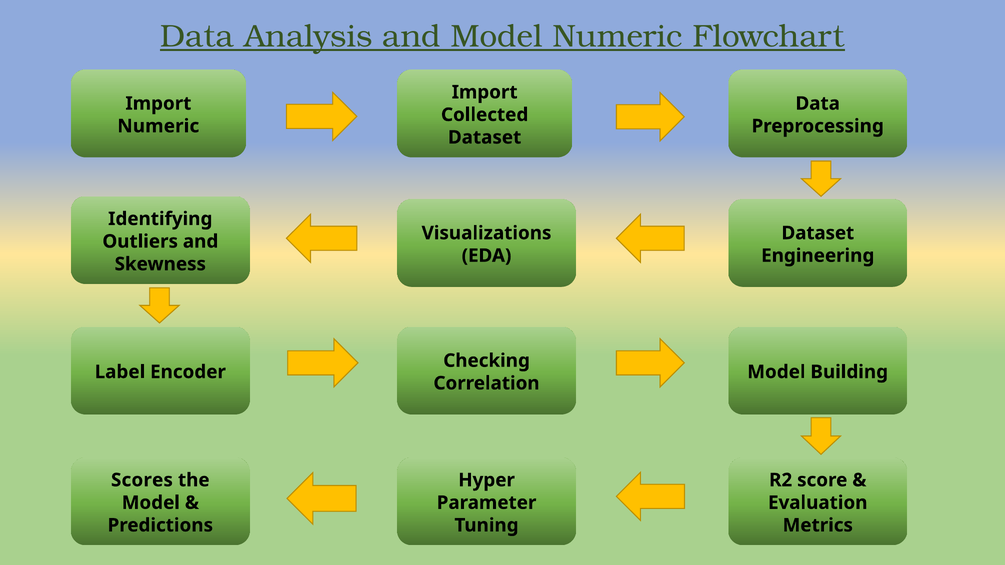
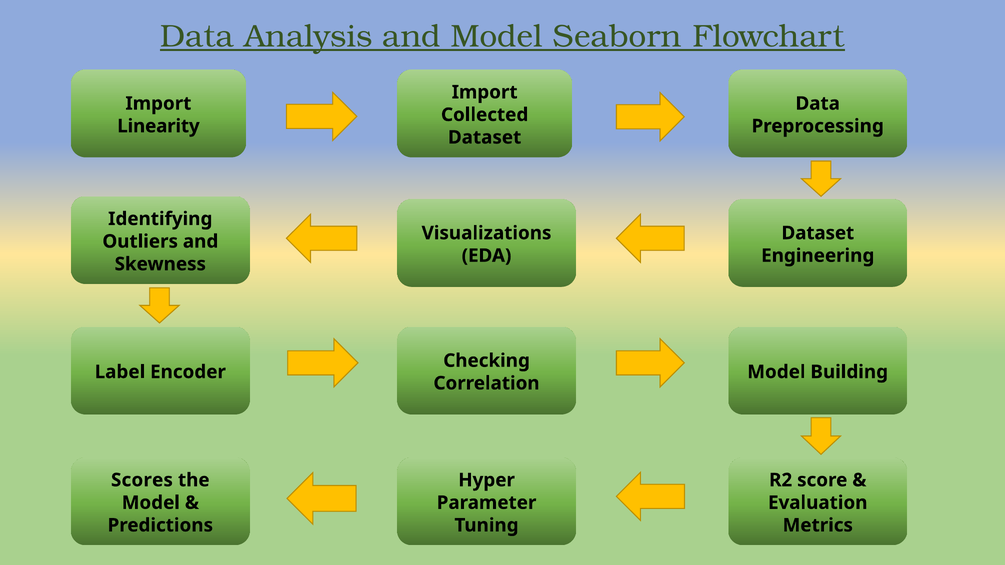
Model Numeric: Numeric -> Seaborn
Numeric at (158, 126): Numeric -> Linearity
